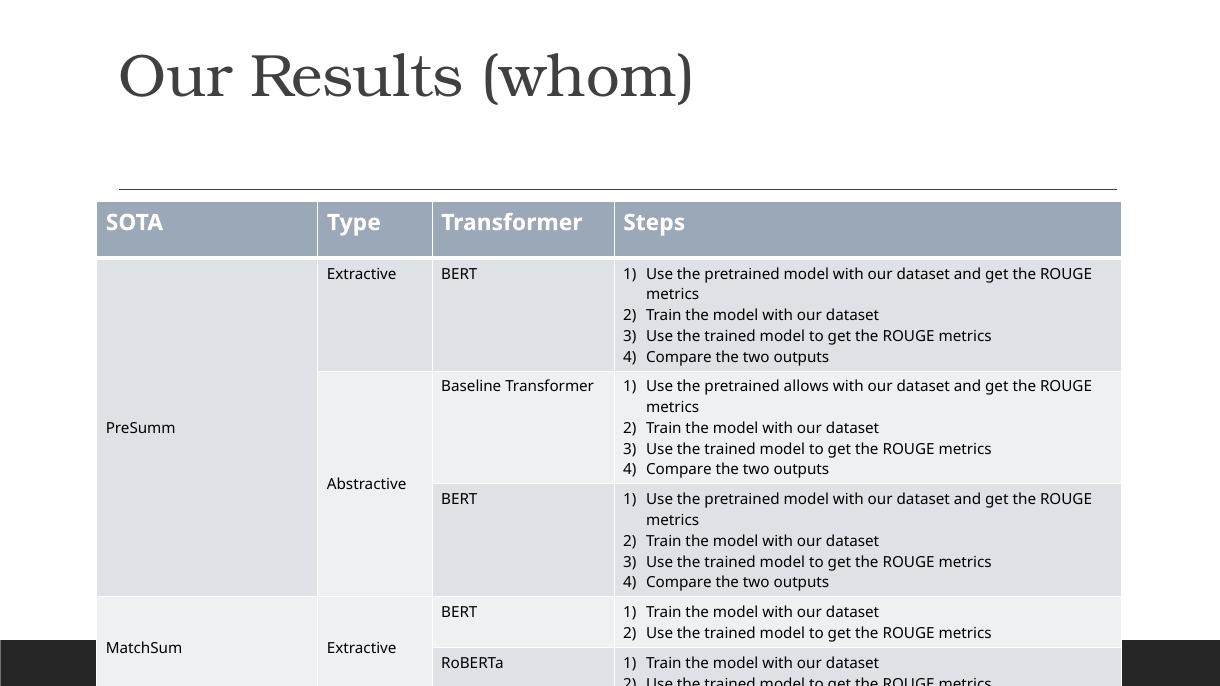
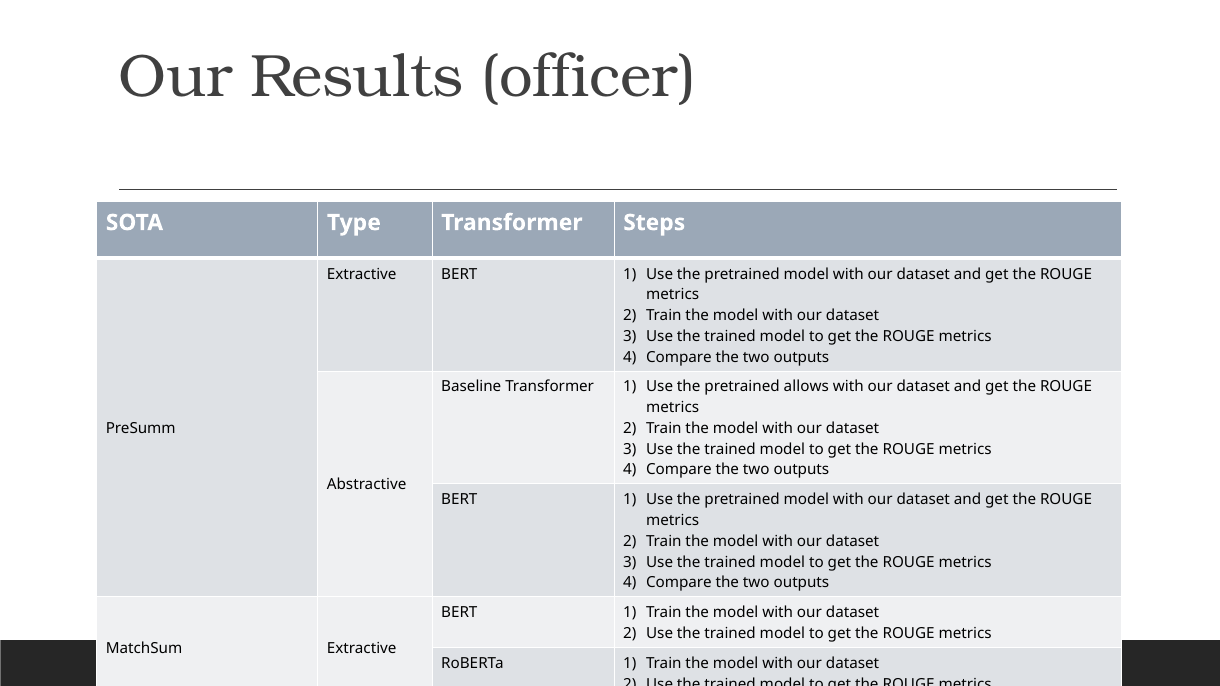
whom: whom -> officer
